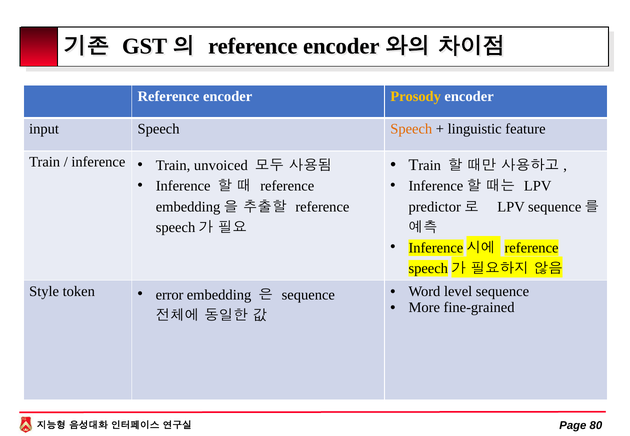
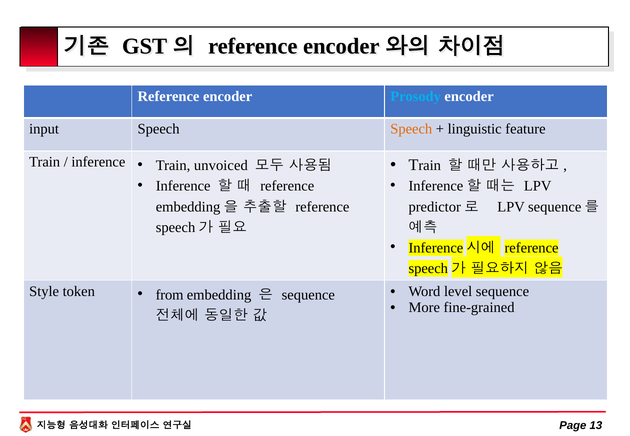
Prosody colour: yellow -> light blue
error: error -> from
80: 80 -> 13
